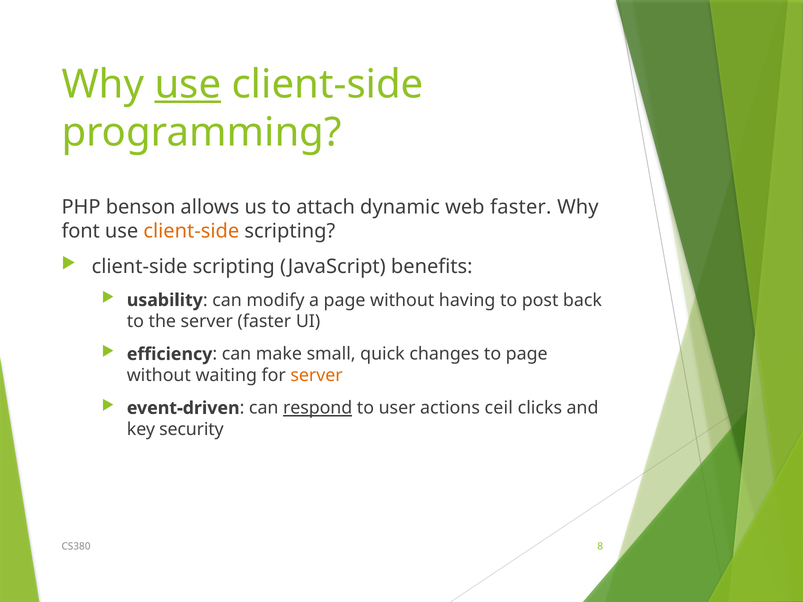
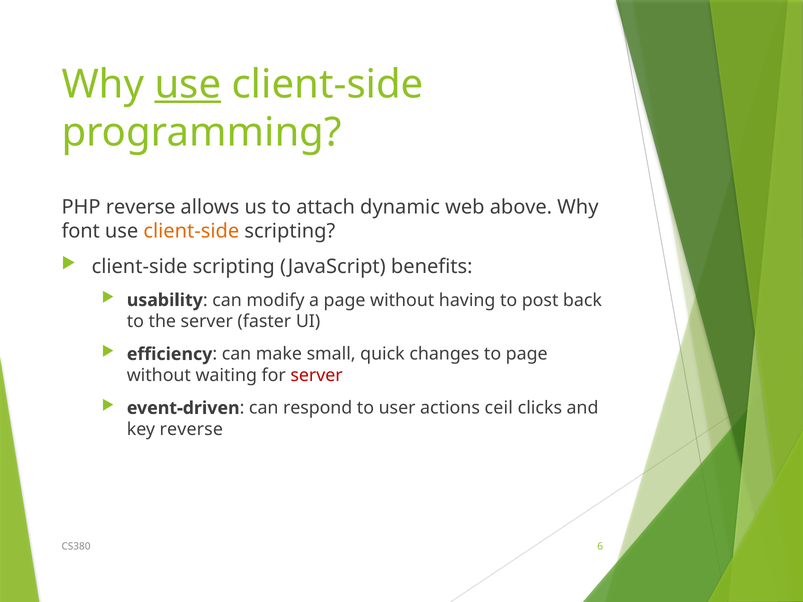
PHP benson: benson -> reverse
web faster: faster -> above
server at (317, 376) colour: orange -> red
respond underline: present -> none
key security: security -> reverse
8: 8 -> 6
